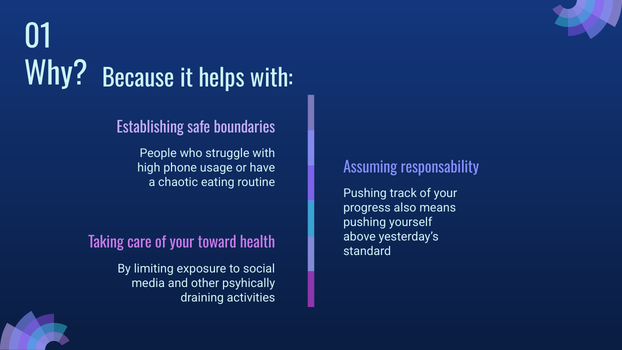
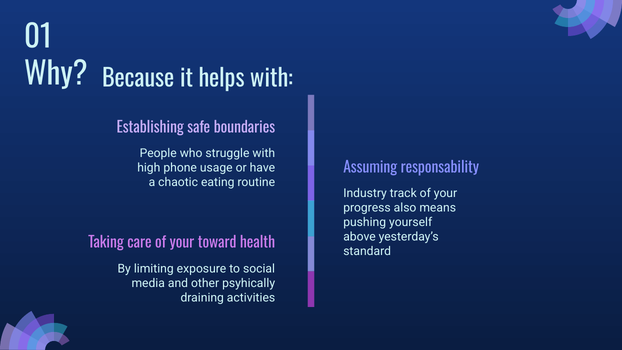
Pushing at (365, 193): Pushing -> Industry
